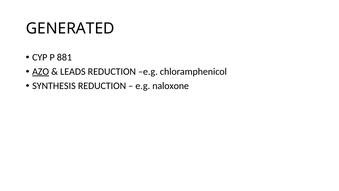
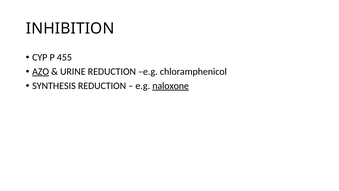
GENERATED: GENERATED -> INHIBITION
881: 881 -> 455
LEADS: LEADS -> URINE
naloxone underline: none -> present
